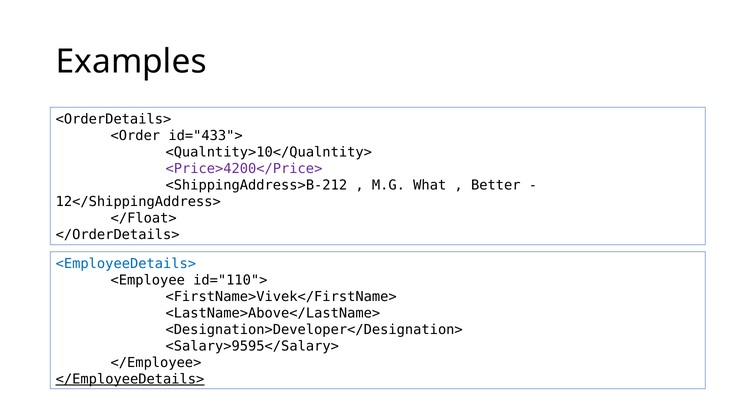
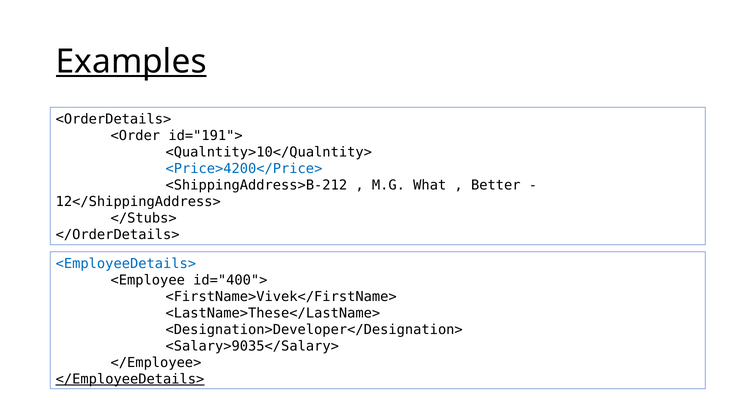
Examples underline: none -> present
id="433">: id="433"> -> id="191">
<Price>4200</Price> colour: purple -> blue
</Float>: </Float> -> </Stubs>
id="110">: id="110"> -> id="400">
<LastName>Above</LastName>: <LastName>Above</LastName> -> <LastName>These</LastName>
<Salary>9595</Salary>: <Salary>9595</Salary> -> <Salary>9035</Salary>
